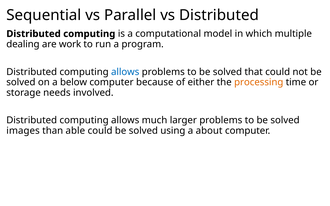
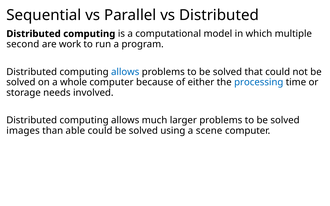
dealing: dealing -> second
below: below -> whole
processing colour: orange -> blue
about: about -> scene
